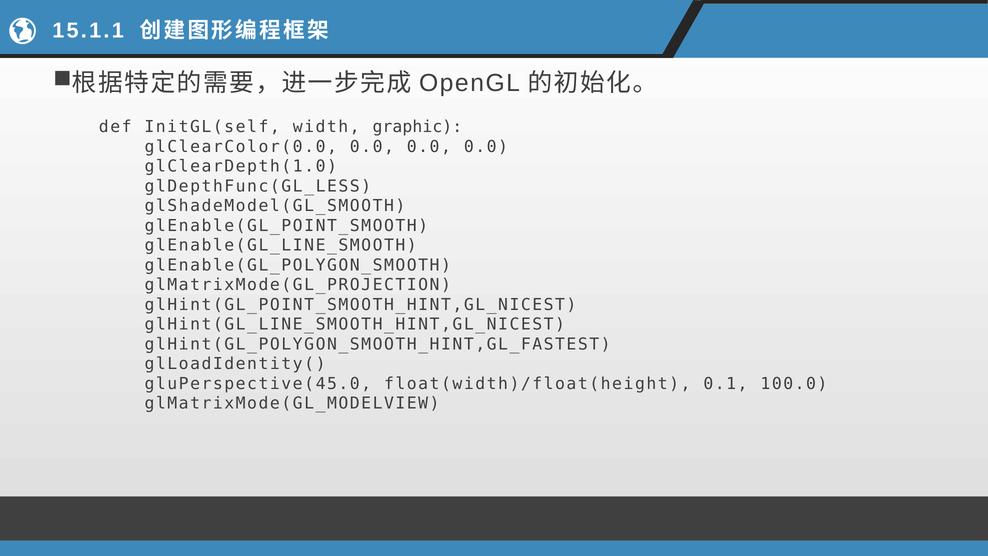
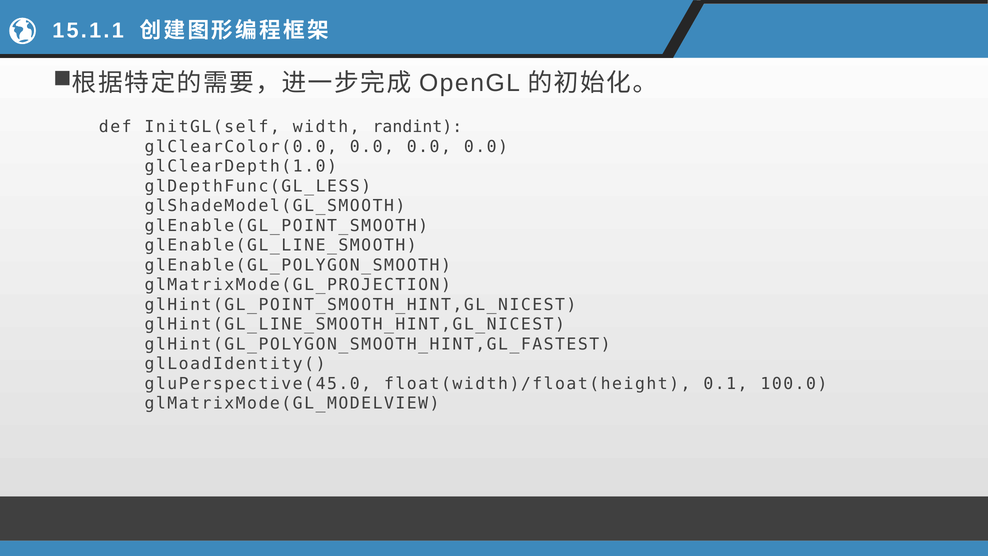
graphic: graphic -> randint
